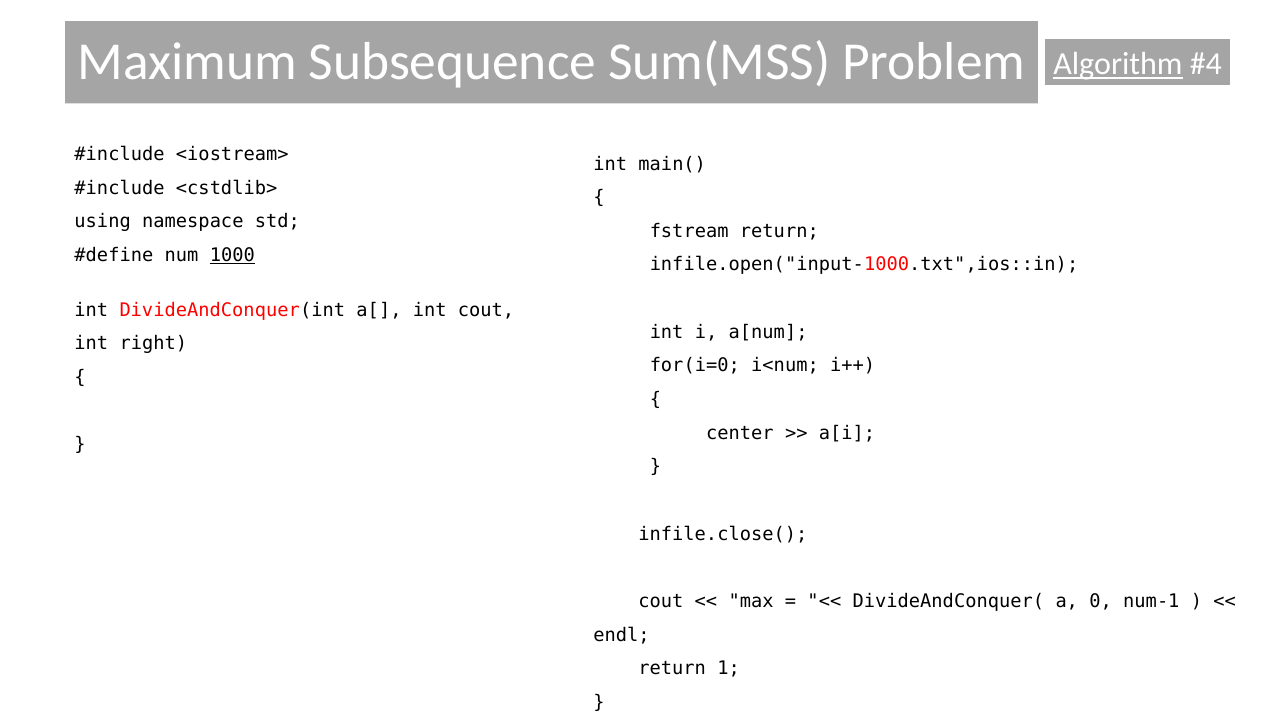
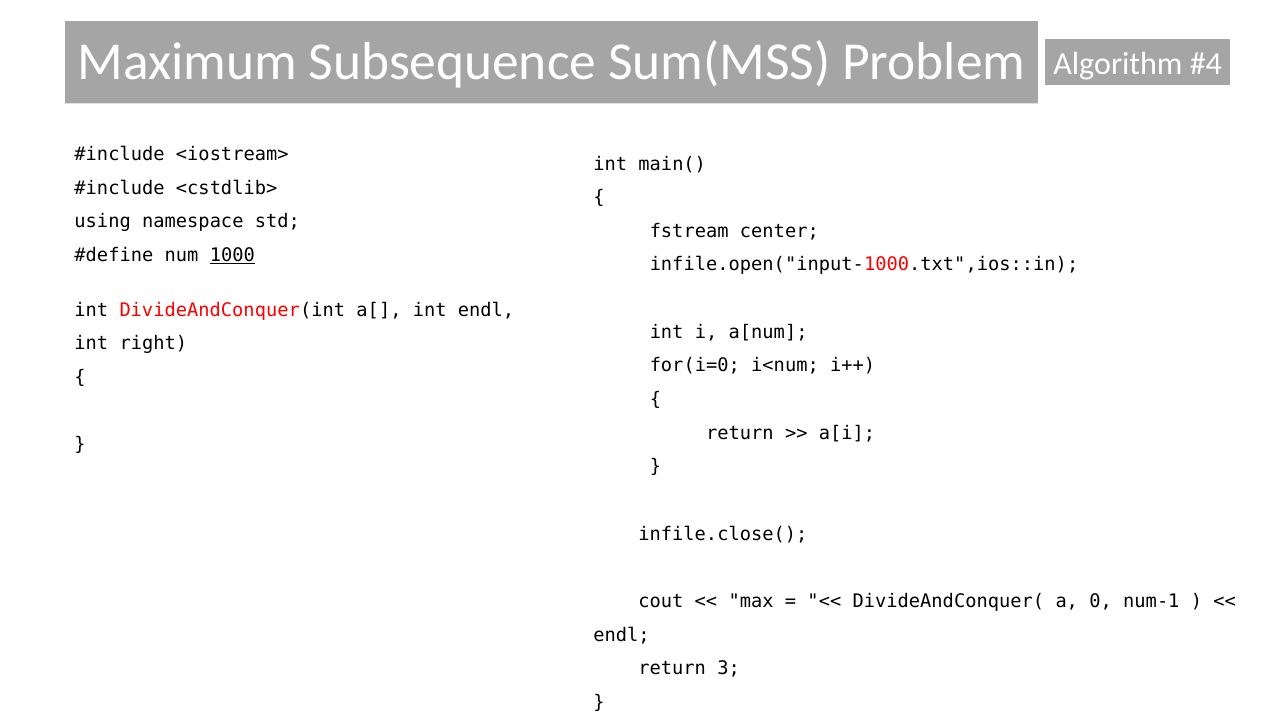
Algorithm underline: present -> none
fstream return: return -> center
int cout: cout -> endl
center at (740, 433): center -> return
1: 1 -> 3
